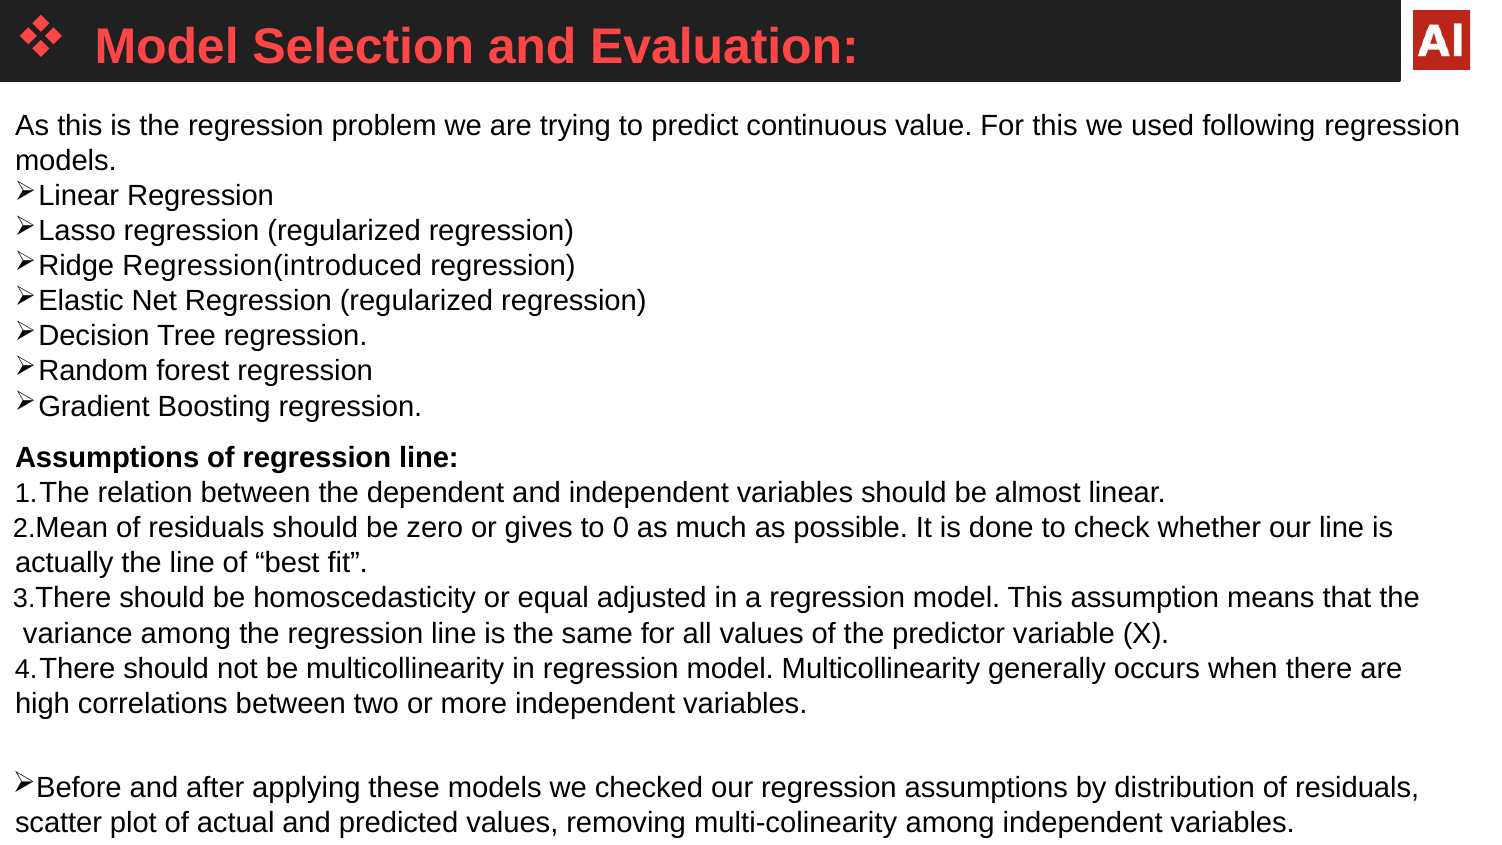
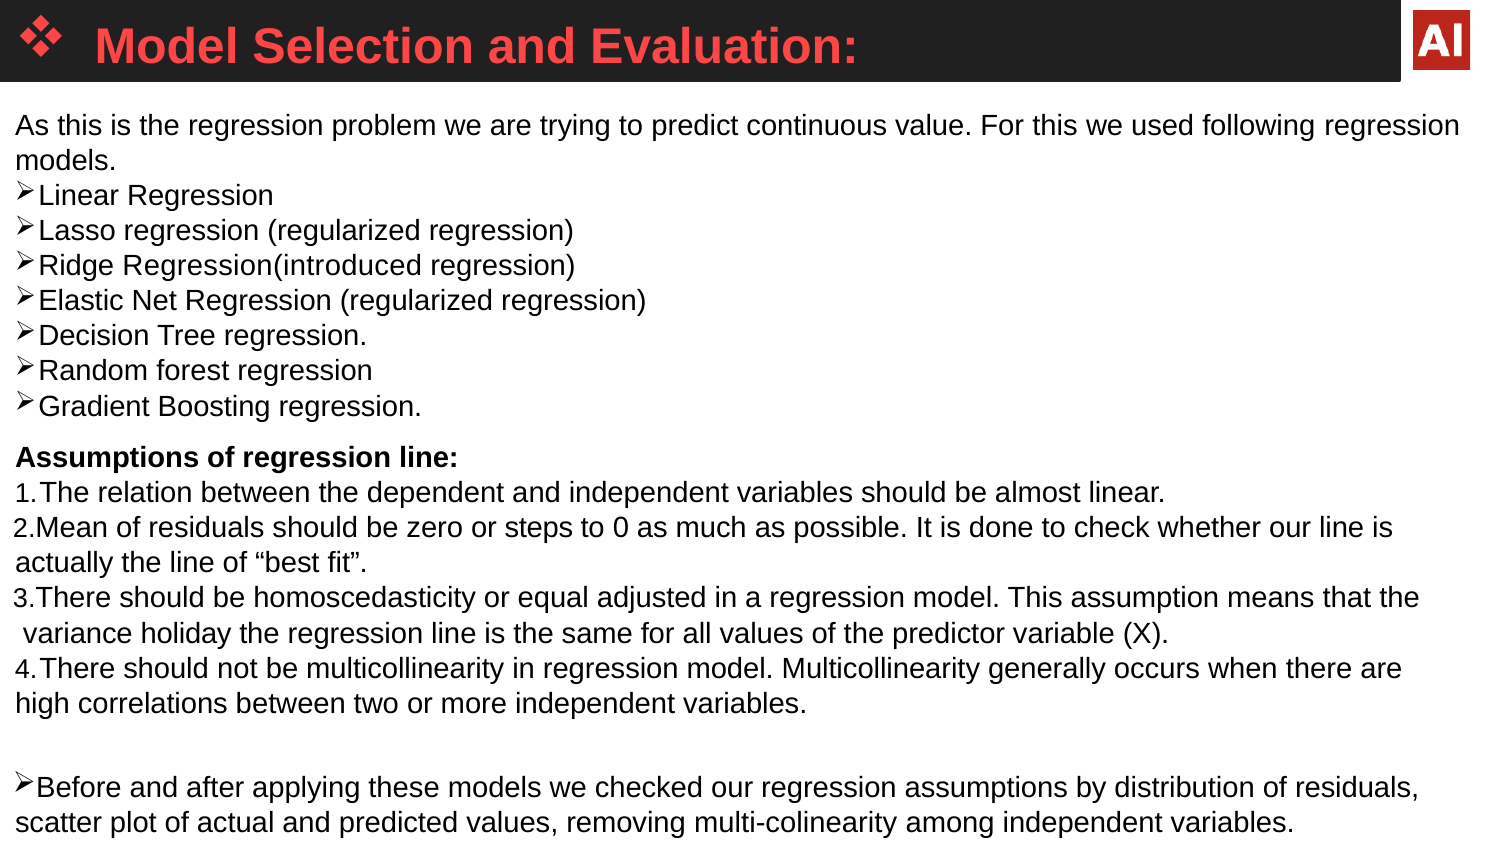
gives: gives -> steps
variance among: among -> holiday
